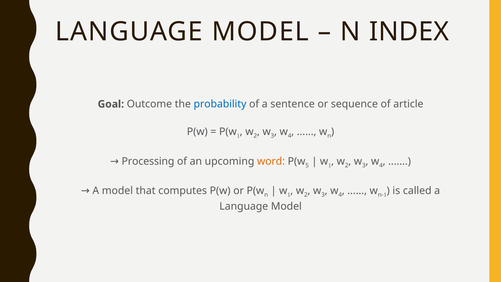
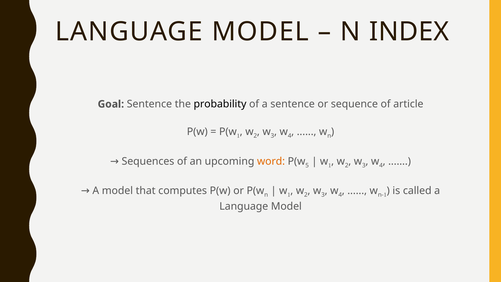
Goal Outcome: Outcome -> Sentence
probability colour: blue -> black
Processing: Processing -> Sequences
